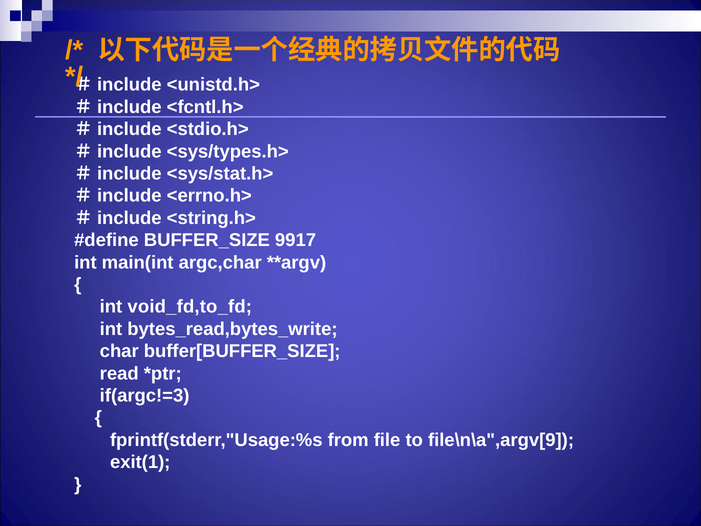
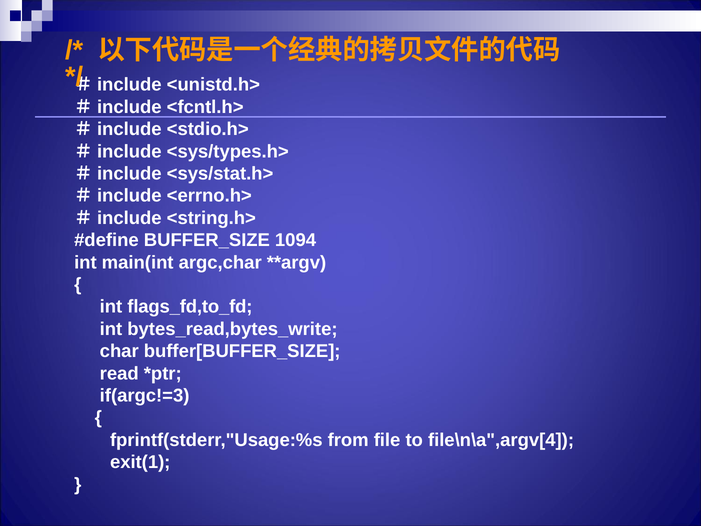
9917: 9917 -> 1094
void_fd,to_fd: void_fd,to_fd -> flags_fd,to_fd
file\n\a",argv[9: file\n\a",argv[9 -> file\n\a",argv[4
